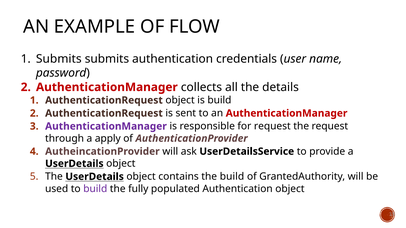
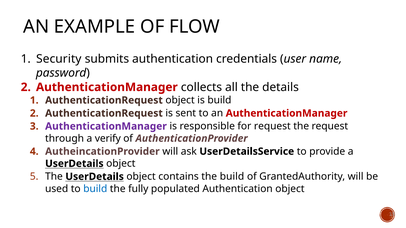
Submits at (59, 59): Submits -> Security
apply: apply -> verify
build at (95, 189) colour: purple -> blue
